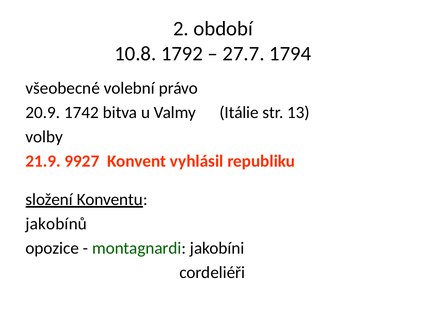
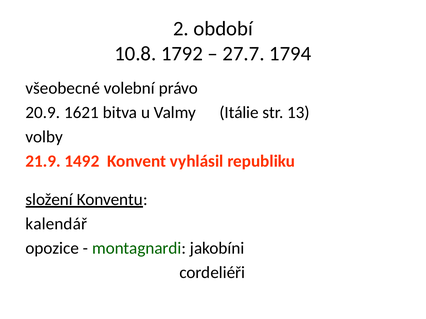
1742: 1742 -> 1621
9927: 9927 -> 1492
jakobínů: jakobínů -> kalendář
